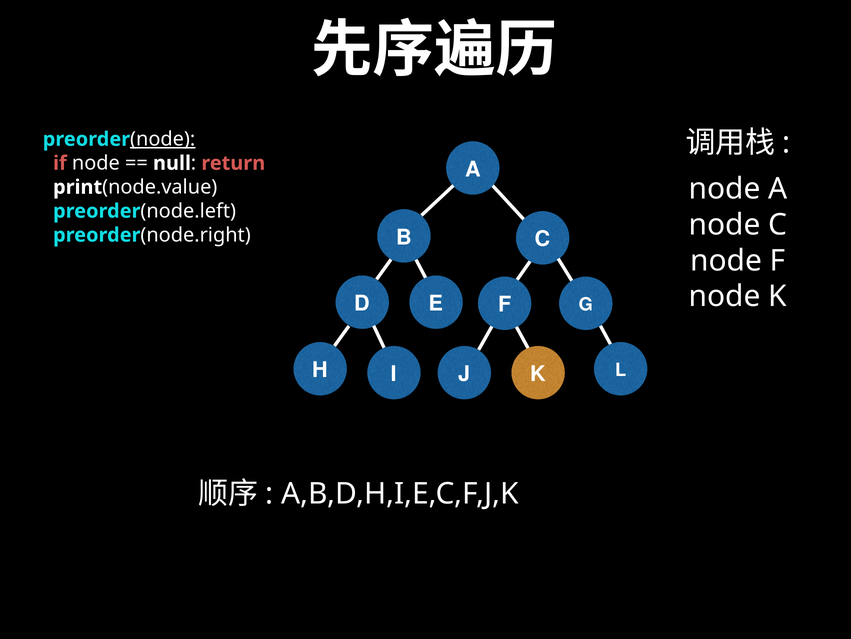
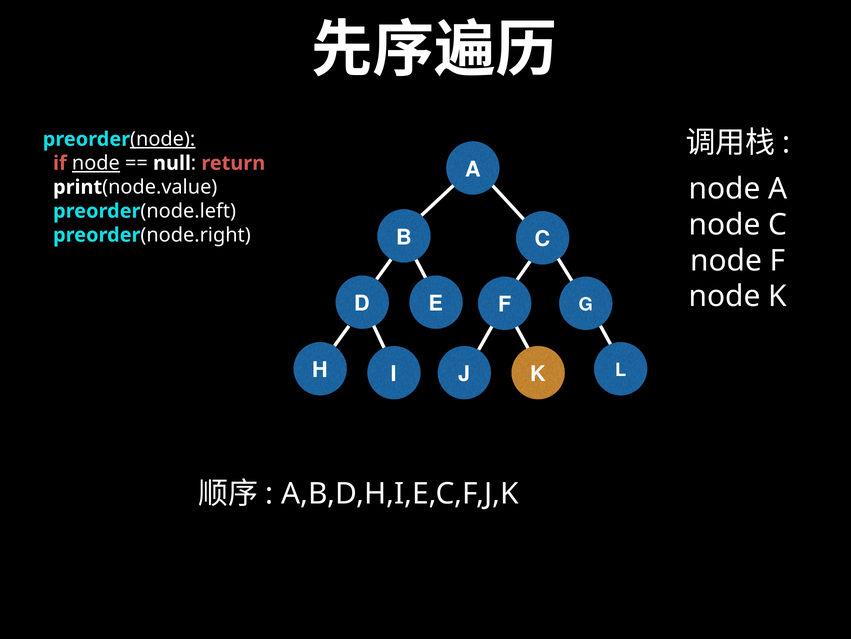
node at (96, 163) underline: none -> present
